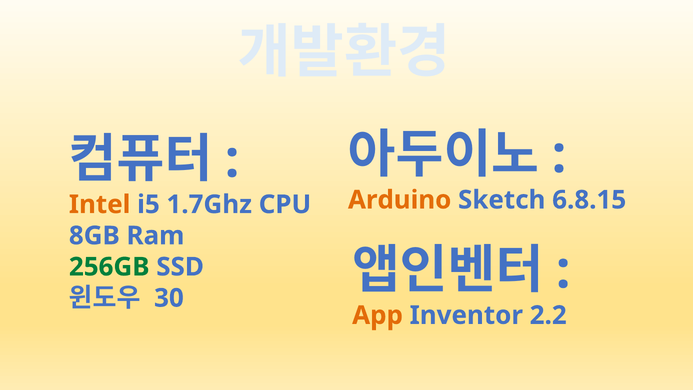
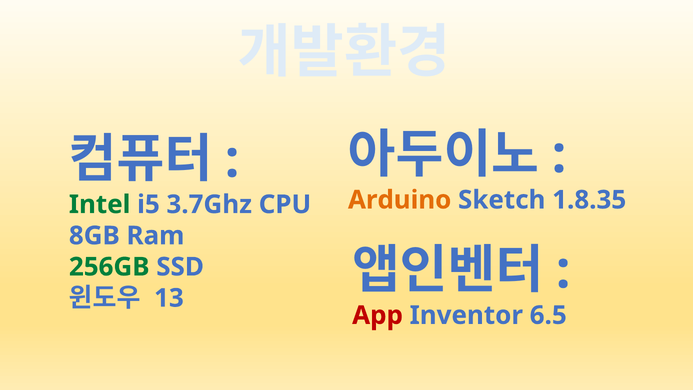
6.8.15: 6.8.15 -> 1.8.35
Intel colour: orange -> green
1.7Ghz: 1.7Ghz -> 3.7Ghz
30: 30 -> 13
App colour: orange -> red
2.2: 2.2 -> 6.5
